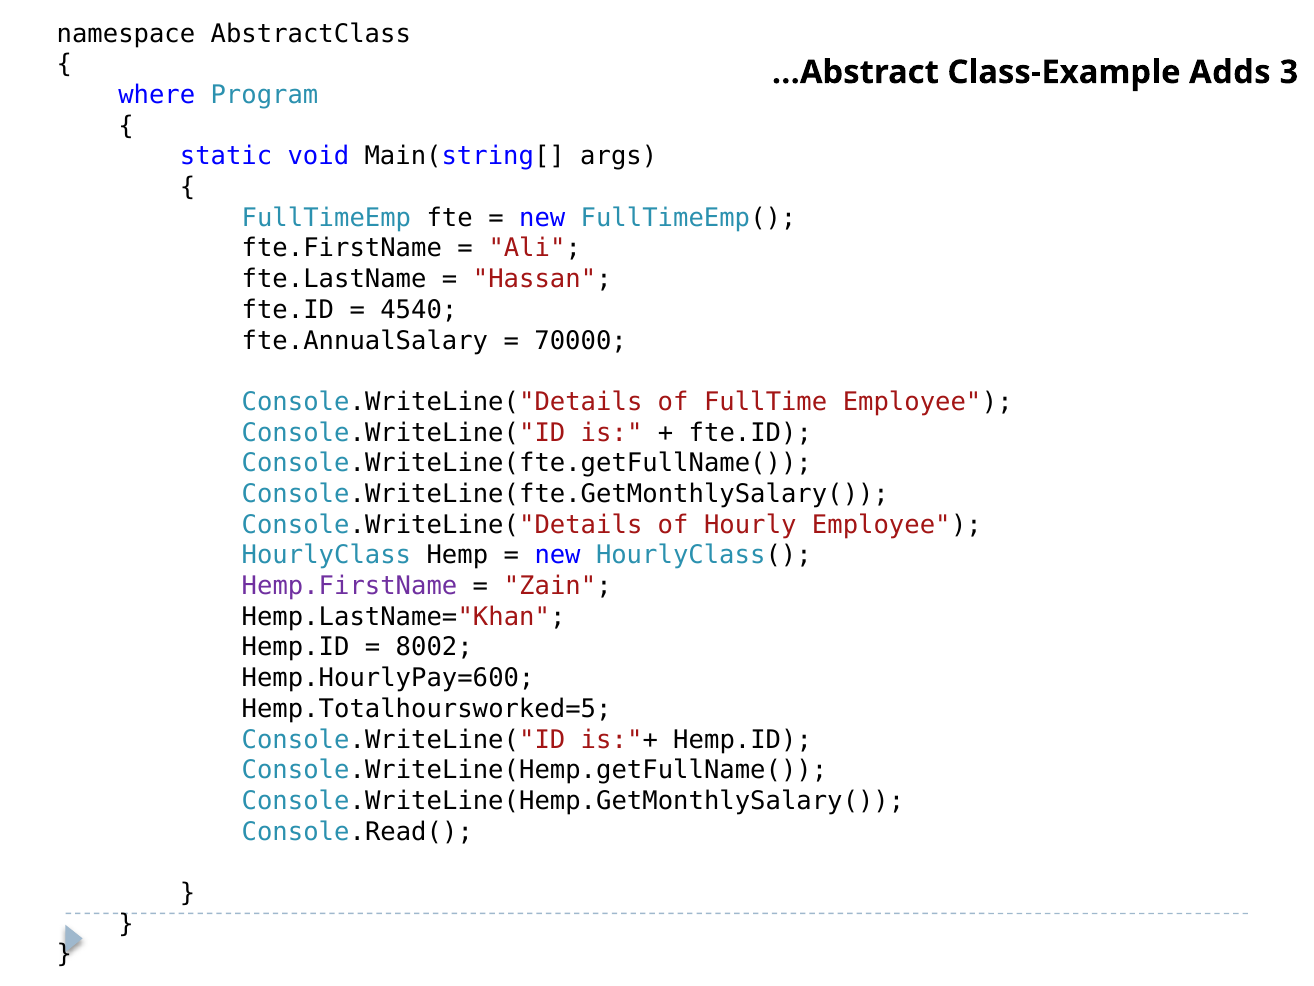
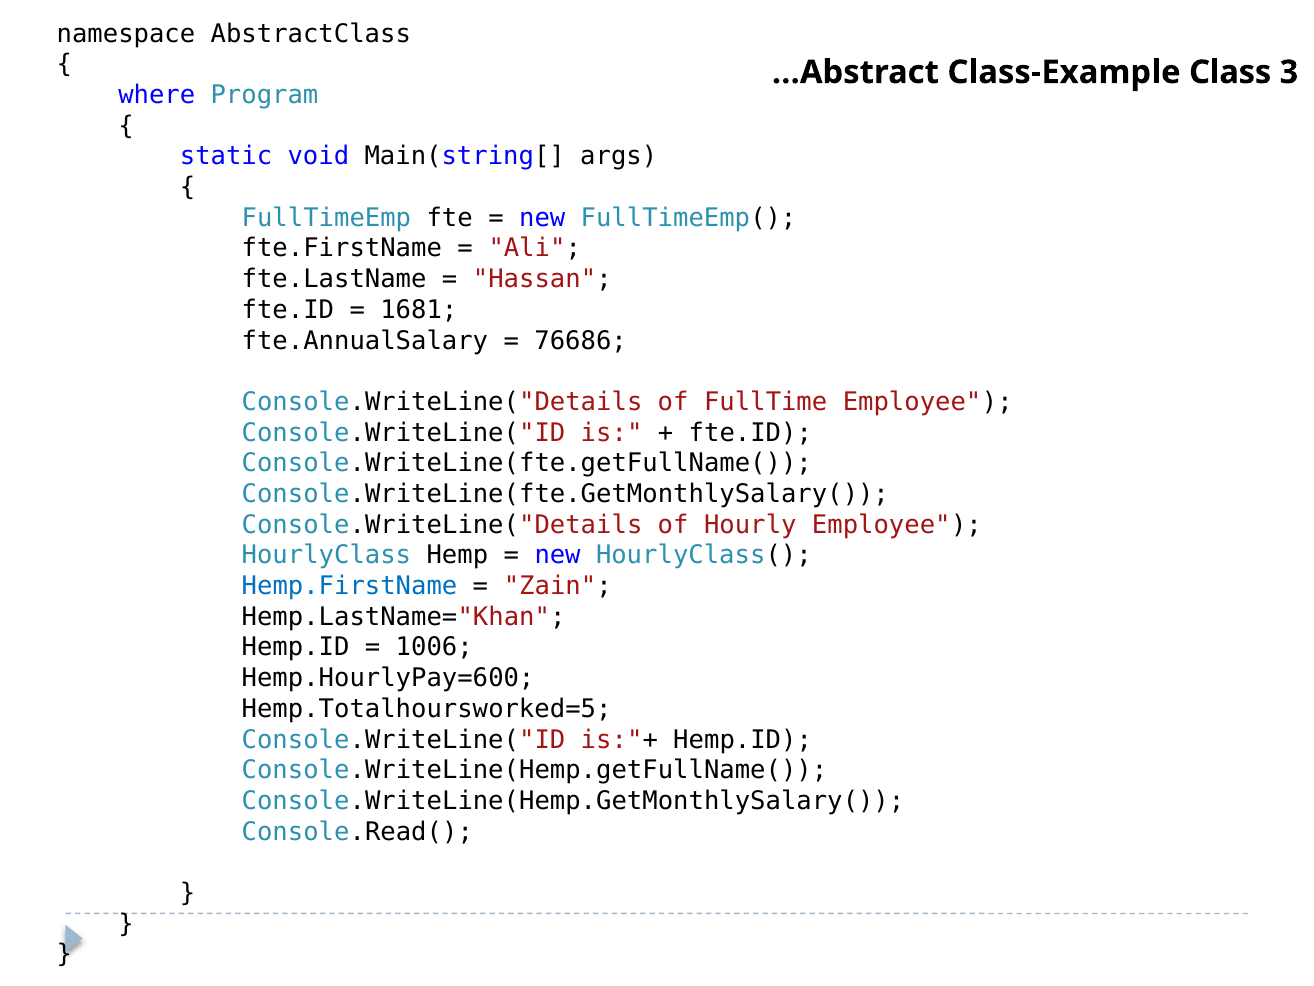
Adds: Adds -> Class
4540: 4540 -> 1681
70000: 70000 -> 76686
Hemp.FirstName colour: purple -> blue
8002: 8002 -> 1006
